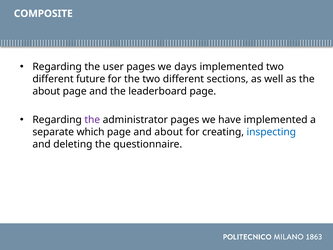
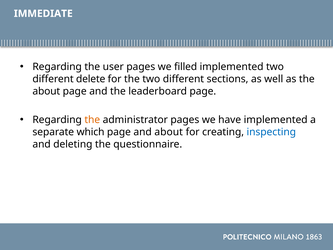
COMPOSITE: COMPOSITE -> IMMEDIATE
days: days -> filled
future: future -> delete
the at (92, 120) colour: purple -> orange
